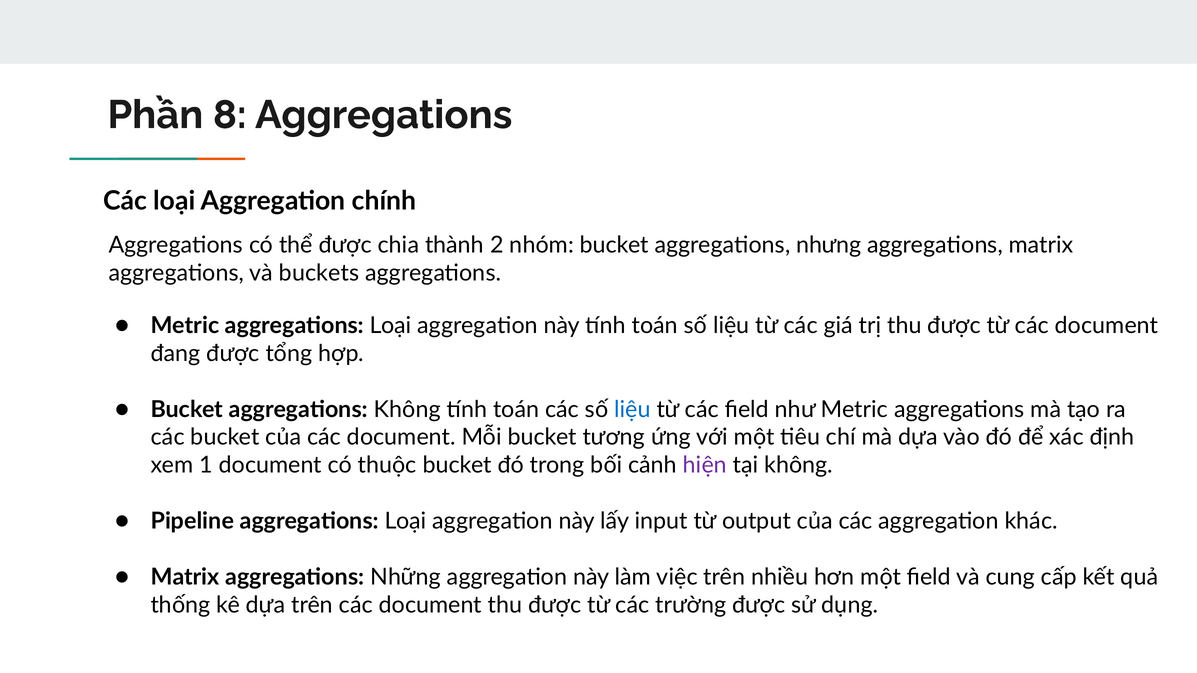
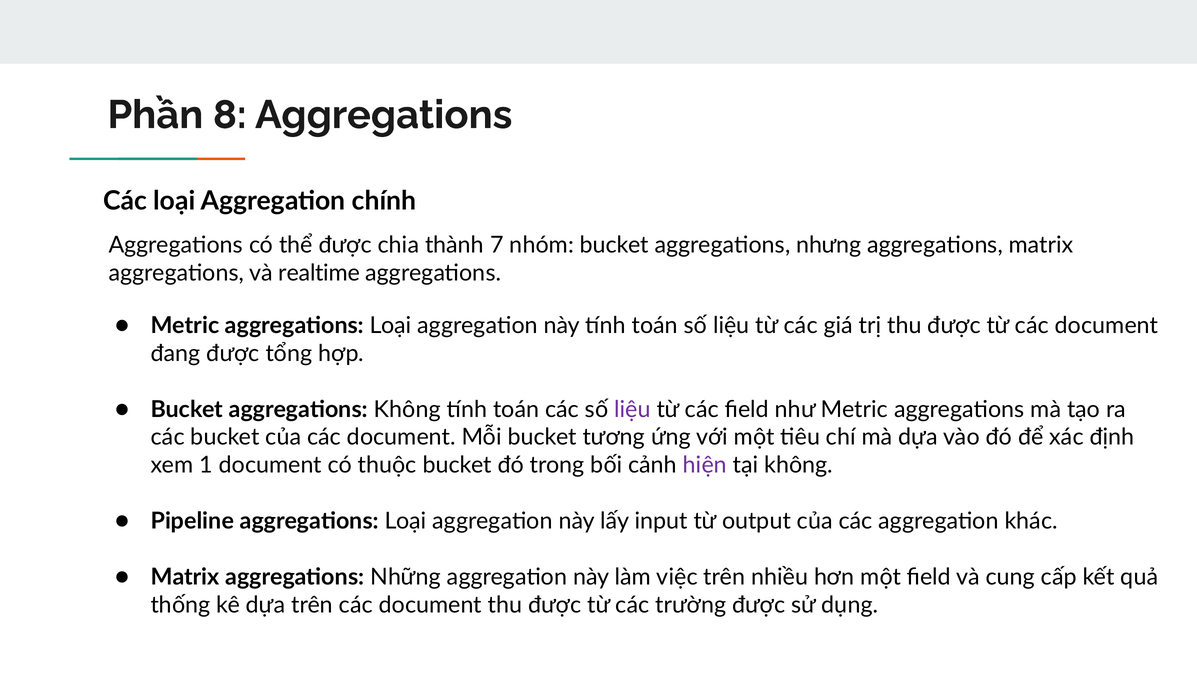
2: 2 -> 7
buckets: buckets -> realtime
liệu at (632, 410) colour: blue -> purple
